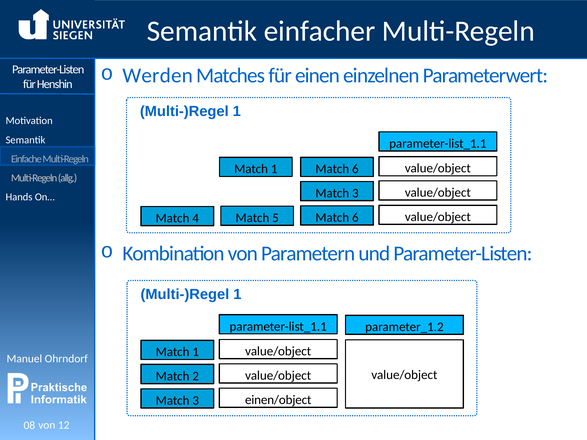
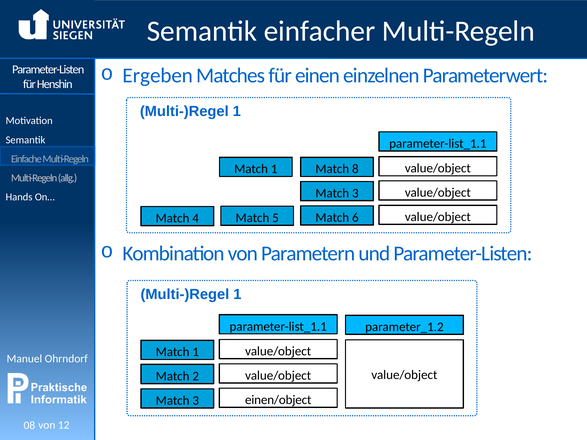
Werden: Werden -> Ergeben
6 at (355, 169): 6 -> 8
